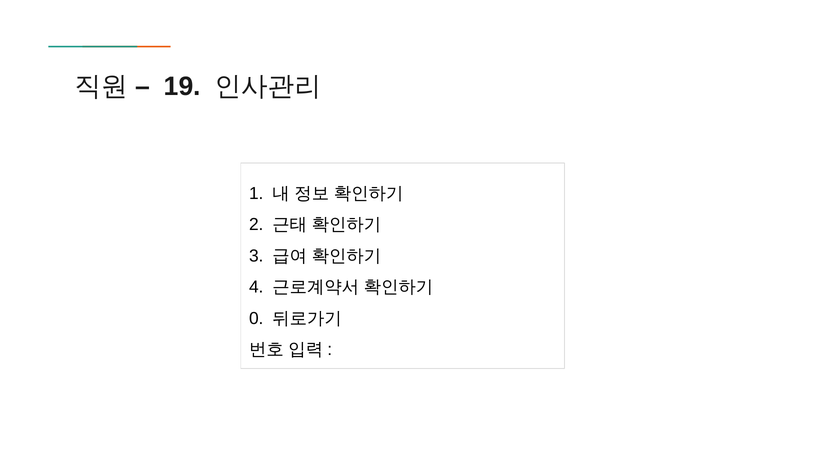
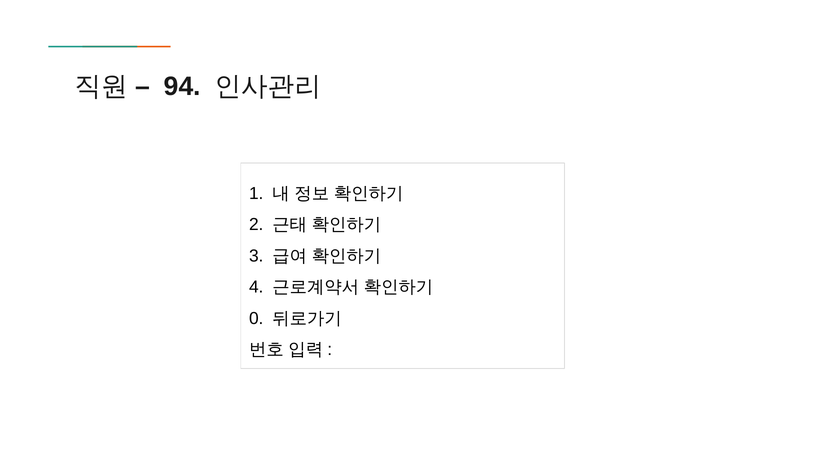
19: 19 -> 94
